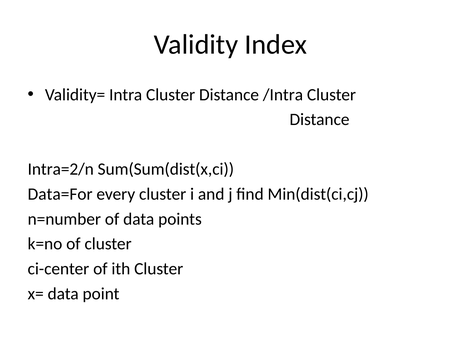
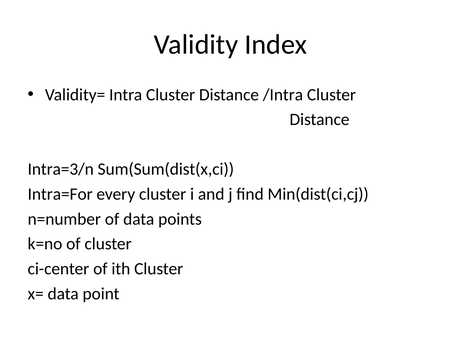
Intra=2/n: Intra=2/n -> Intra=3/n
Data=For: Data=For -> Intra=For
